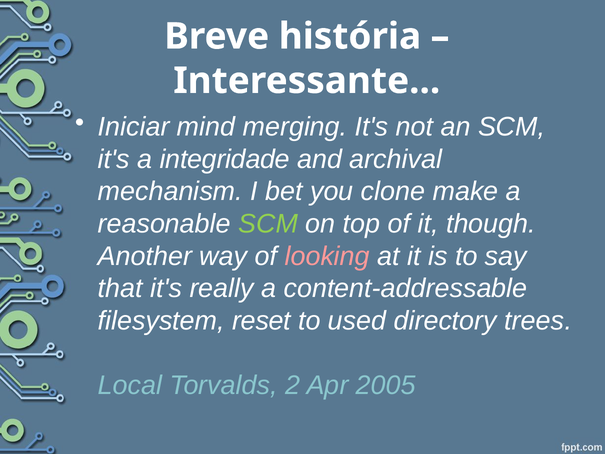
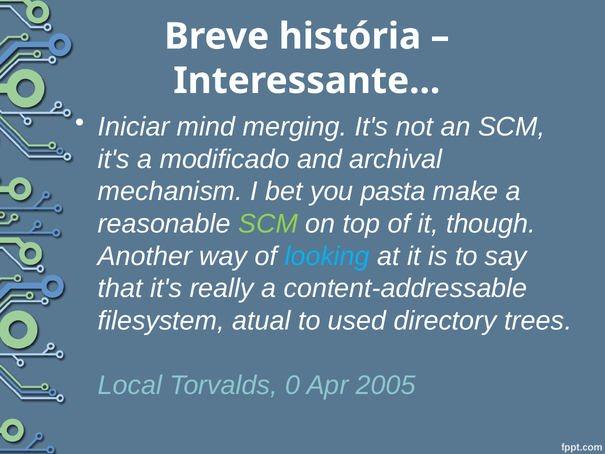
integridade: integridade -> modificado
clone: clone -> pasta
looking colour: pink -> light blue
reset: reset -> atual
2: 2 -> 0
